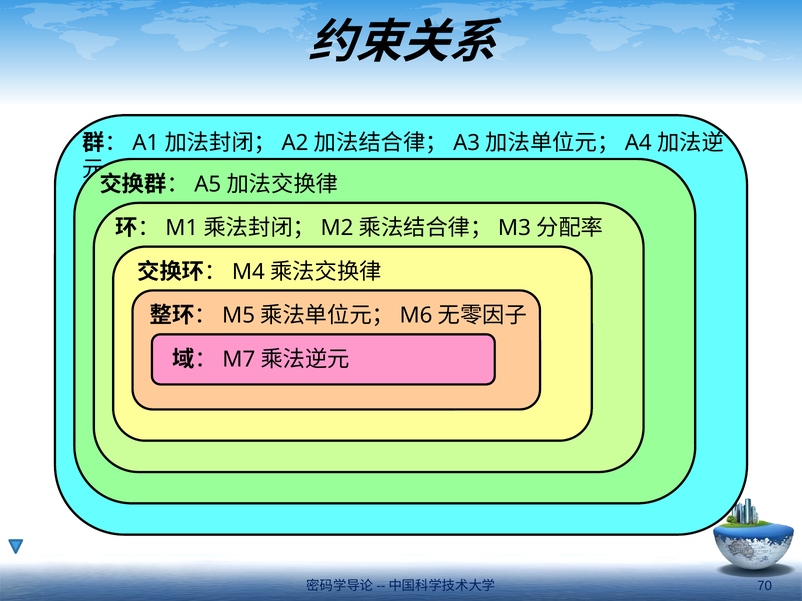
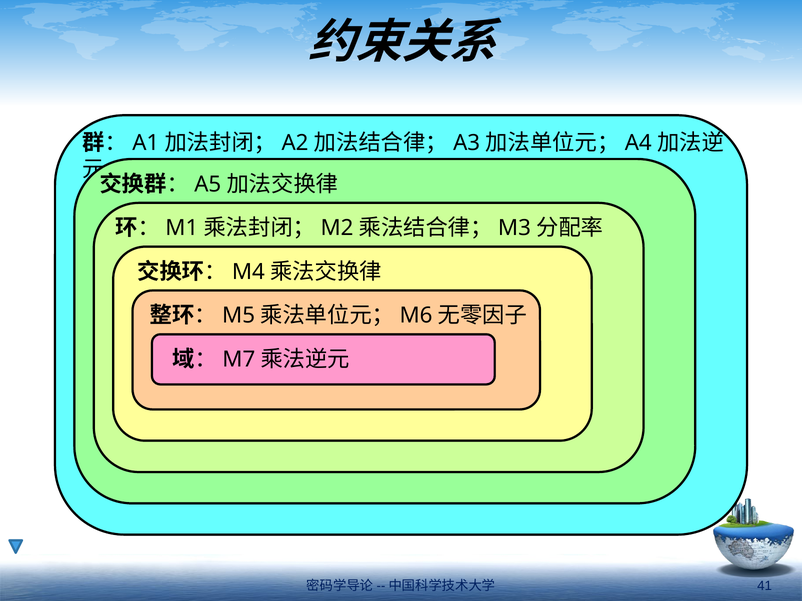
70: 70 -> 41
